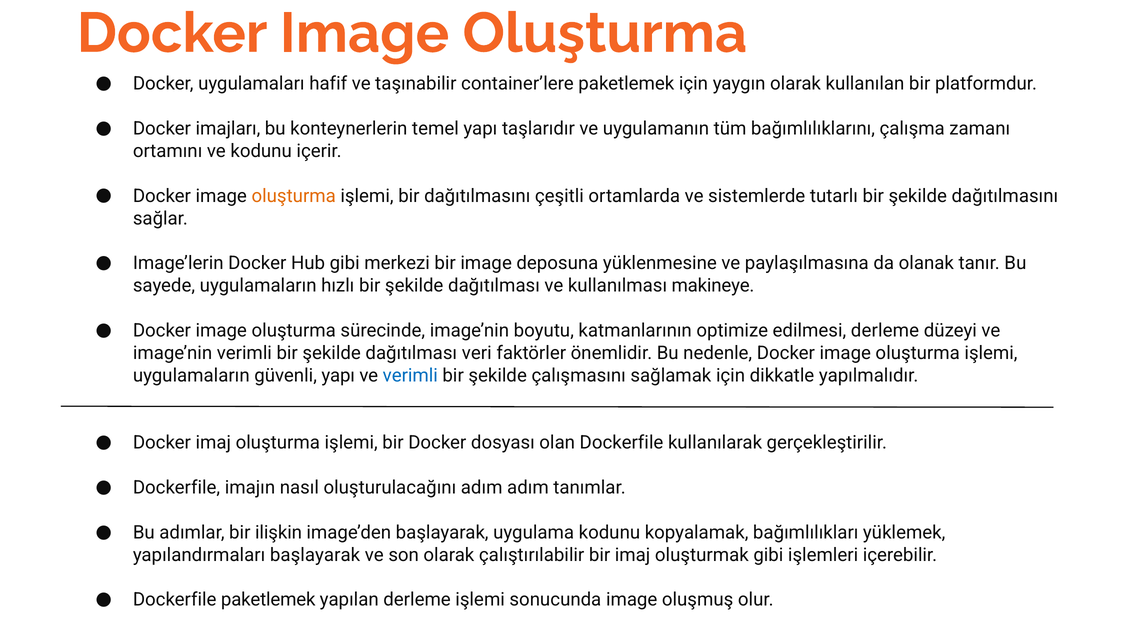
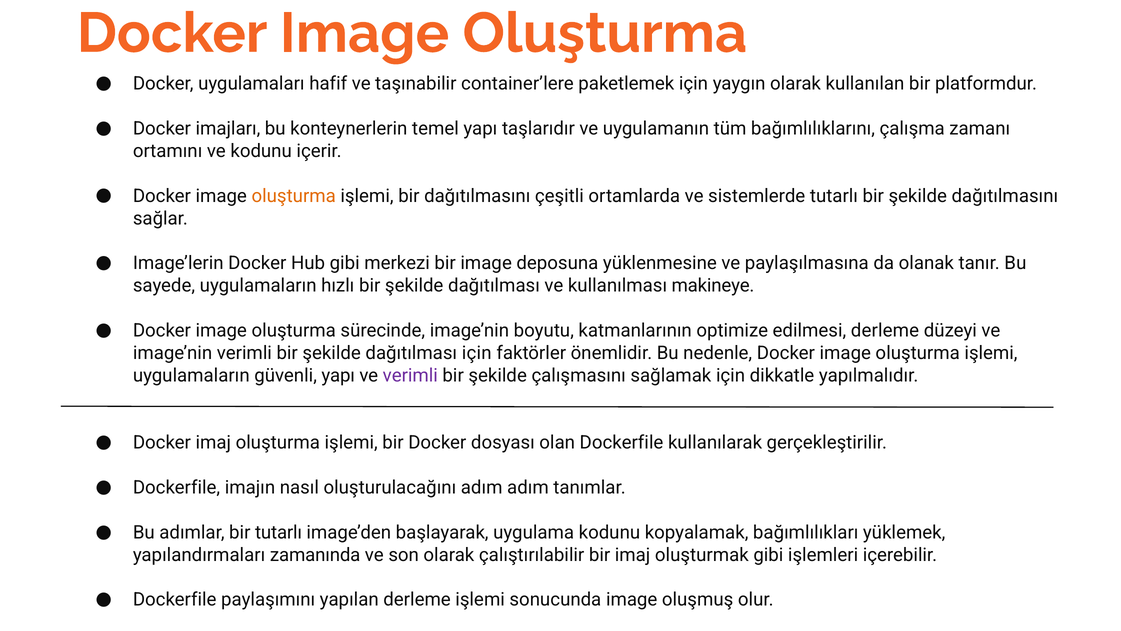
dağıtılması veri: veri -> için
verimli at (410, 375) colour: blue -> purple
bir ilişkin: ilişkin -> tutarlı
yapılandırmaları başlayarak: başlayarak -> zamanında
Dockerfile paketlemek: paketlemek -> paylaşımını
